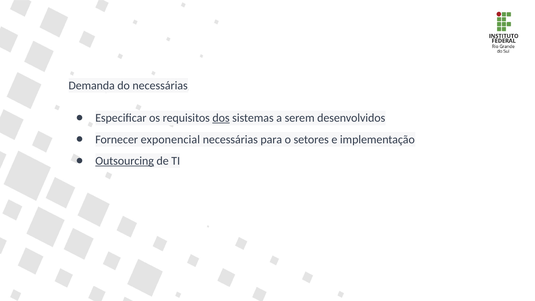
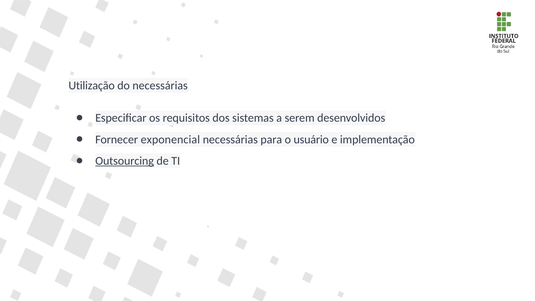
Demanda: Demanda -> Utilização
dos underline: present -> none
setores: setores -> usuário
